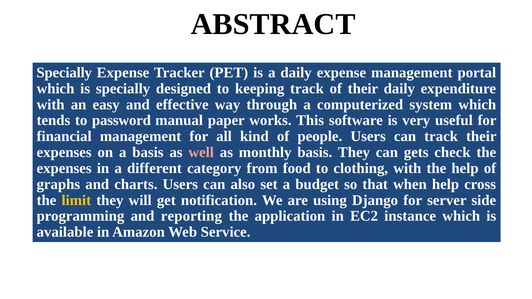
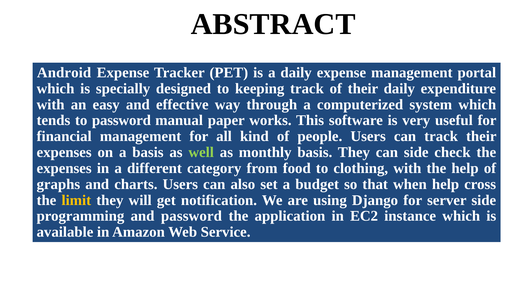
Specially at (64, 73): Specially -> Android
well colour: pink -> light green
can gets: gets -> side
and reporting: reporting -> password
